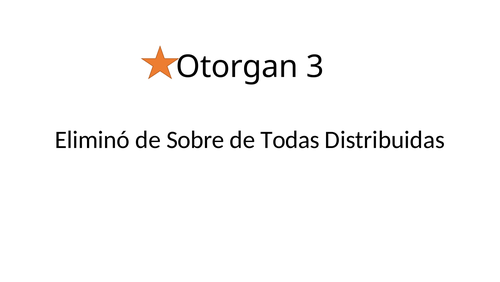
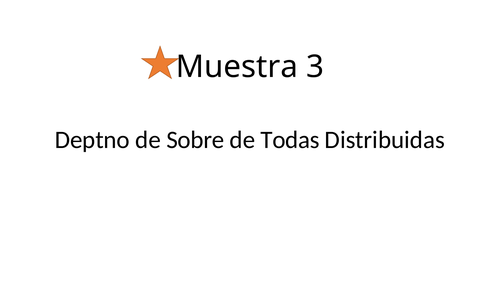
Otorgan: Otorgan -> Muestra
Eliminó: Eliminó -> Deptno
